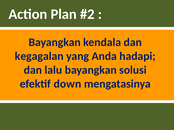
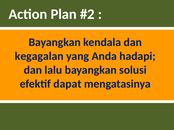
down: down -> dapat
